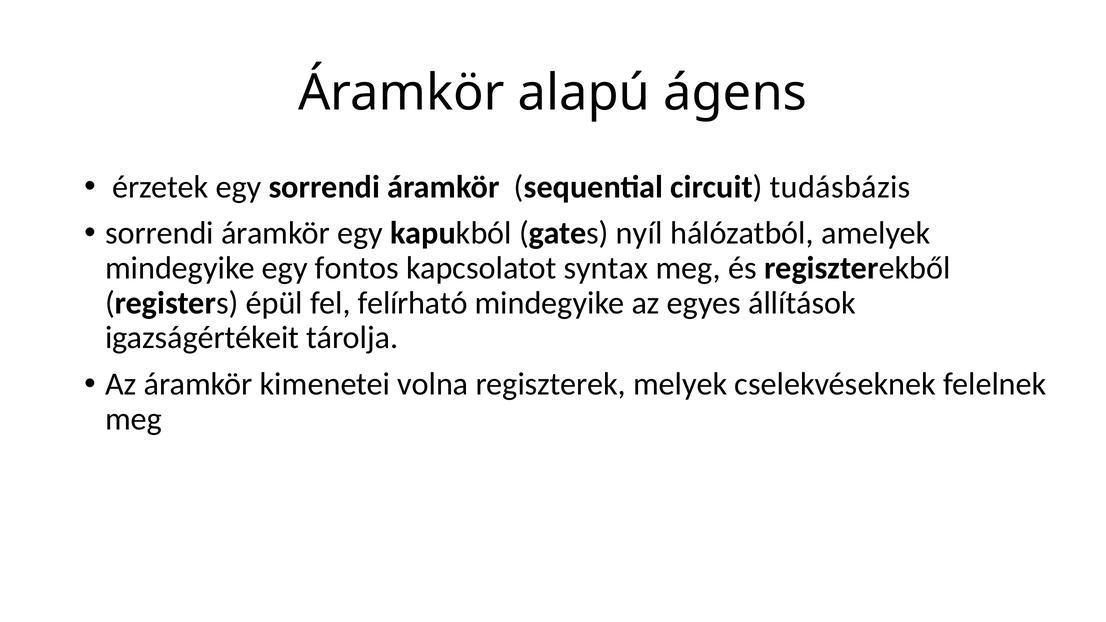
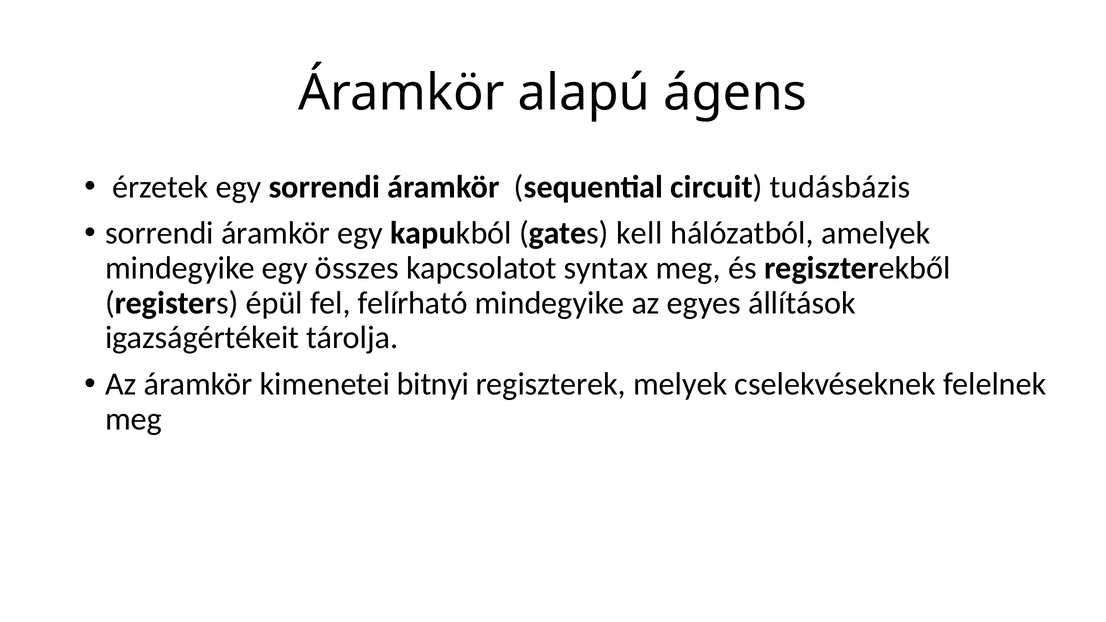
nyíl: nyíl -> kell
fontos: fontos -> összes
volna: volna -> bitnyi
